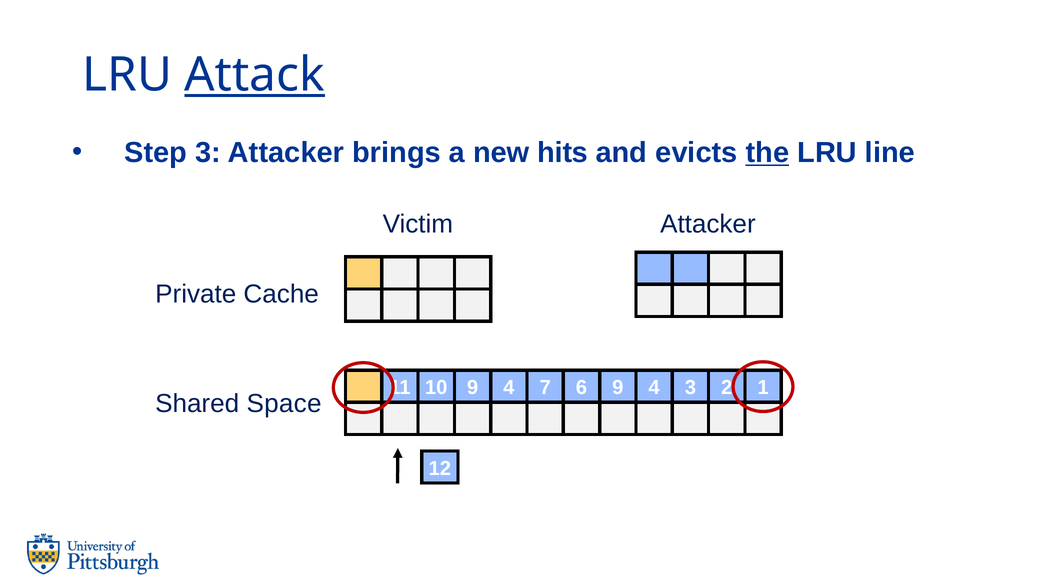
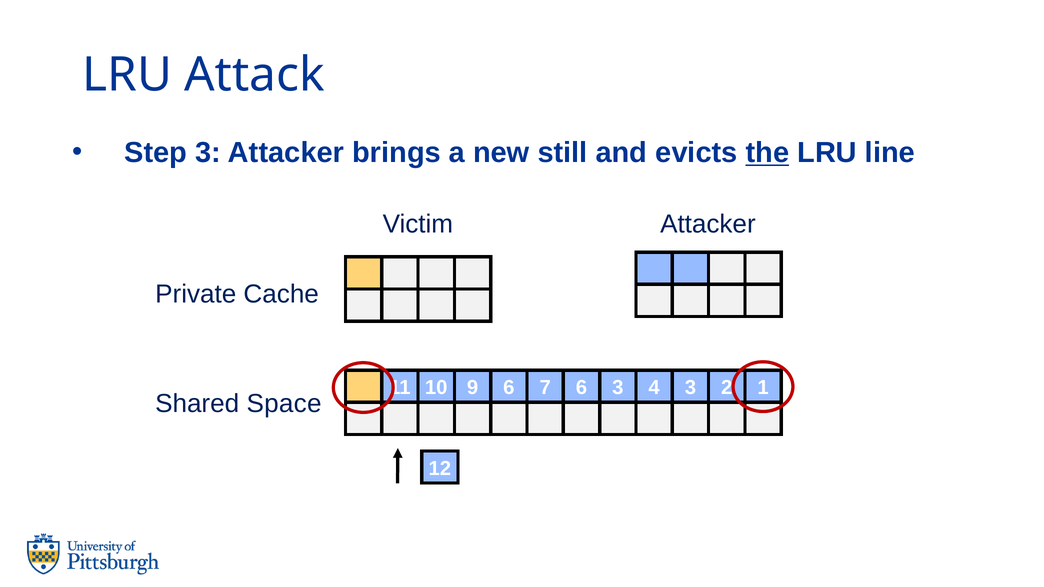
Attack underline: present -> none
hits: hits -> still
10 9 4: 4 -> 6
6 9: 9 -> 3
